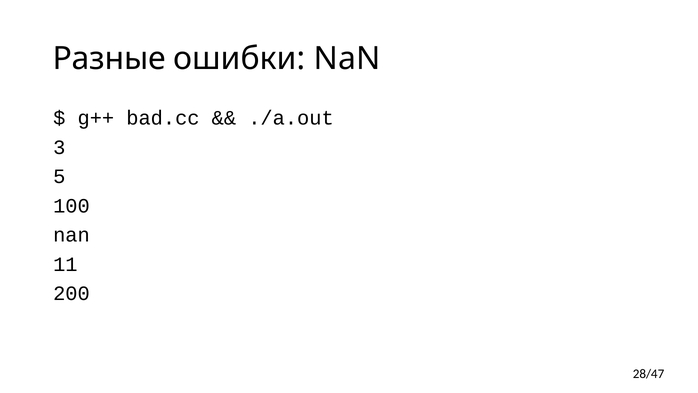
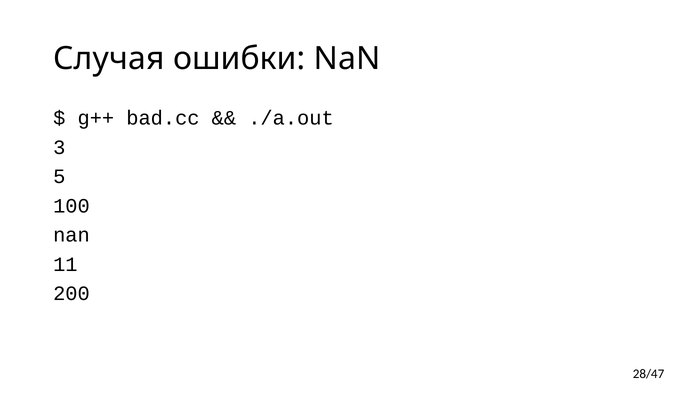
Разные: Разные -> Случая
